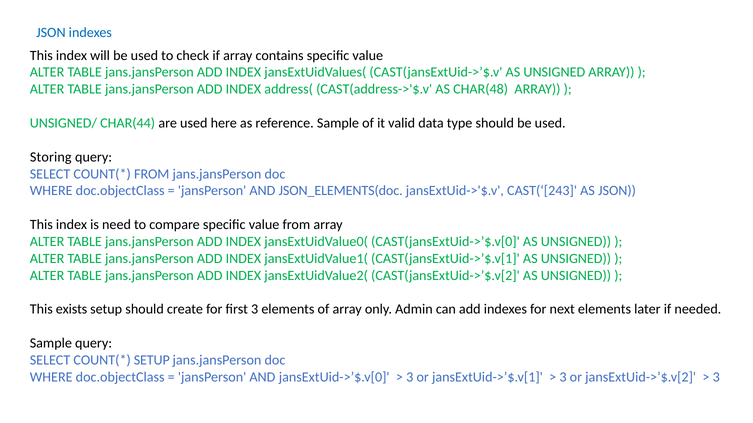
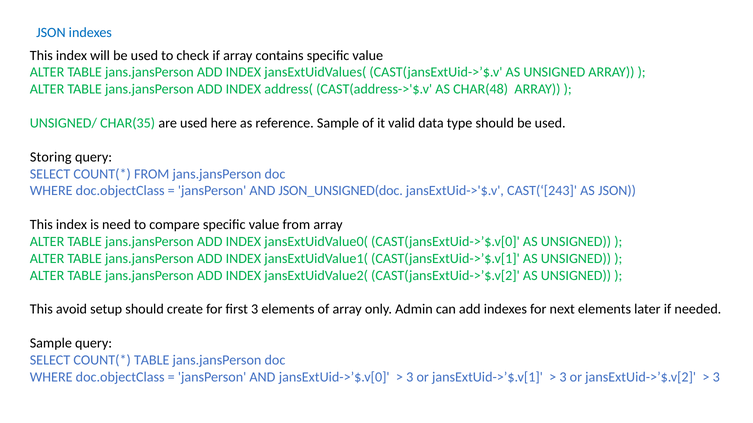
CHAR(44: CHAR(44 -> CHAR(35
JSON_ELEMENTS(doc: JSON_ELEMENTS(doc -> JSON_UNSIGNED(doc
exists: exists -> avoid
SETUP at (152, 360): SETUP -> TABLE
